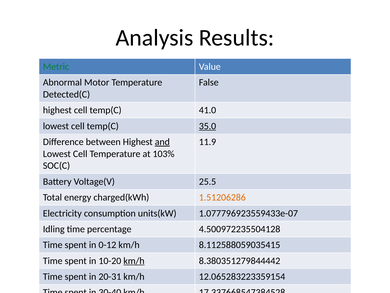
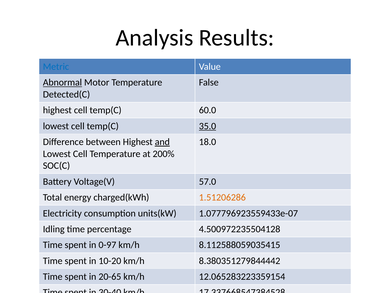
Metric colour: green -> blue
Abnormal underline: none -> present
41.0: 41.0 -> 60.0
11.9: 11.9 -> 18.0
103%: 103% -> 200%
25.5: 25.5 -> 57.0
0-12: 0-12 -> 0-97
km/h at (134, 260) underline: present -> none
20-31: 20-31 -> 20-65
